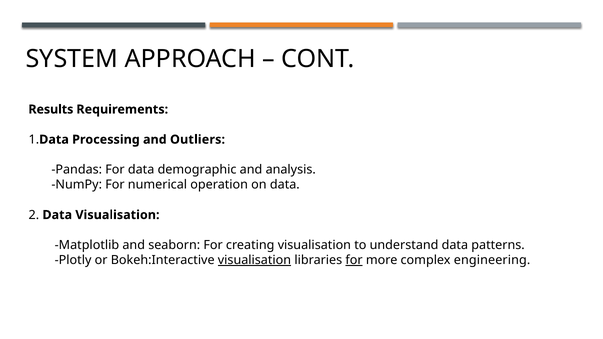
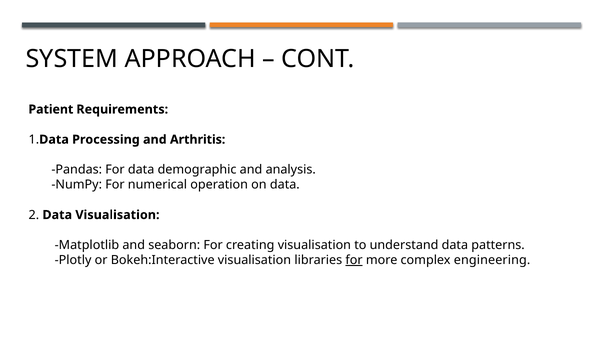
Results: Results -> Patient
Outliers: Outliers -> Arthritis
visualisation at (254, 260) underline: present -> none
